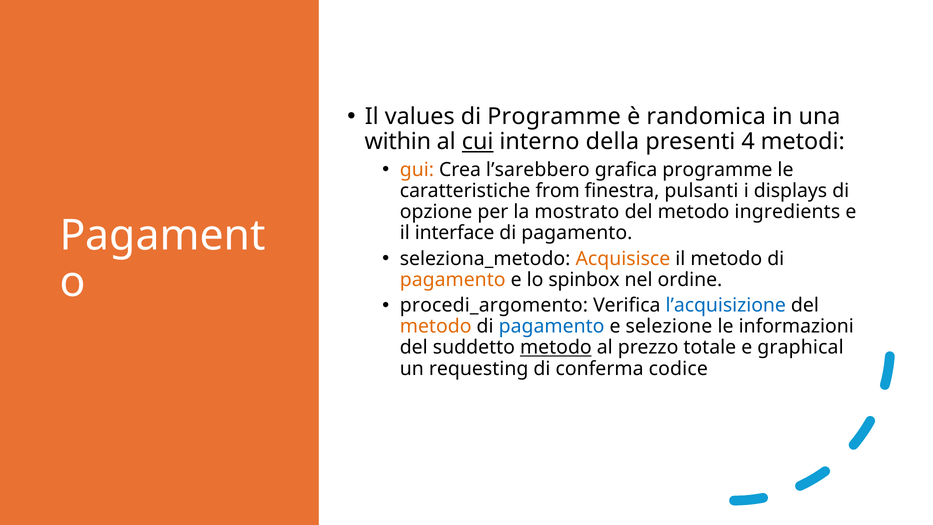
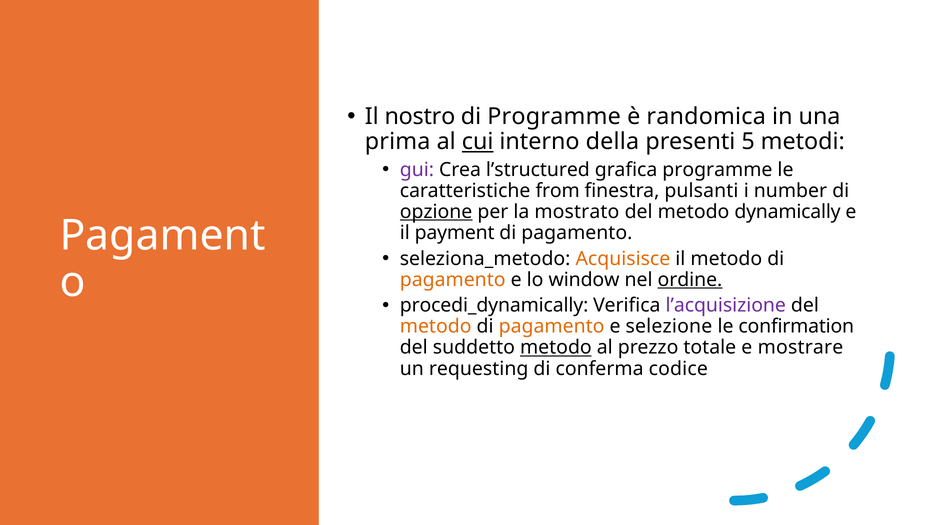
values: values -> nostro
within: within -> prima
4: 4 -> 5
gui colour: orange -> purple
l’sarebbero: l’sarebbero -> l’structured
displays: displays -> number
opzione underline: none -> present
ingredients: ingredients -> dynamically
interface: interface -> payment
spinbox: spinbox -> window
ordine underline: none -> present
procedi_argomento: procedi_argomento -> procedi_dynamically
l’acquisizione colour: blue -> purple
pagamento at (552, 326) colour: blue -> orange
informazioni: informazioni -> confirmation
graphical: graphical -> mostrare
